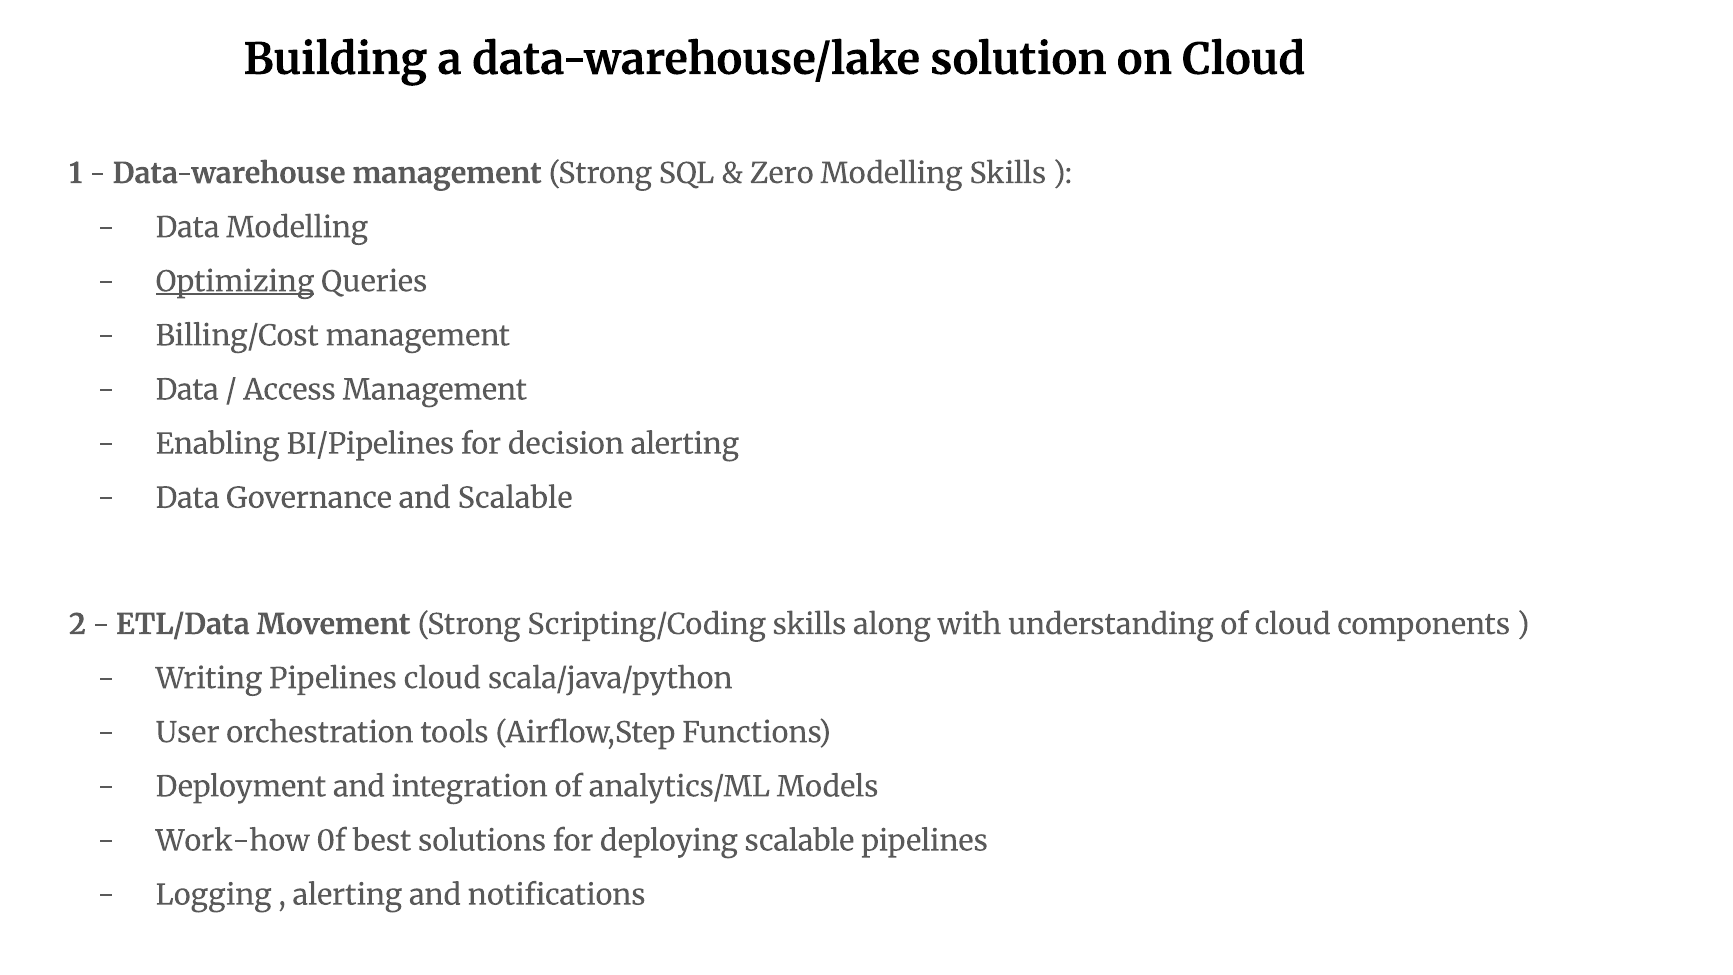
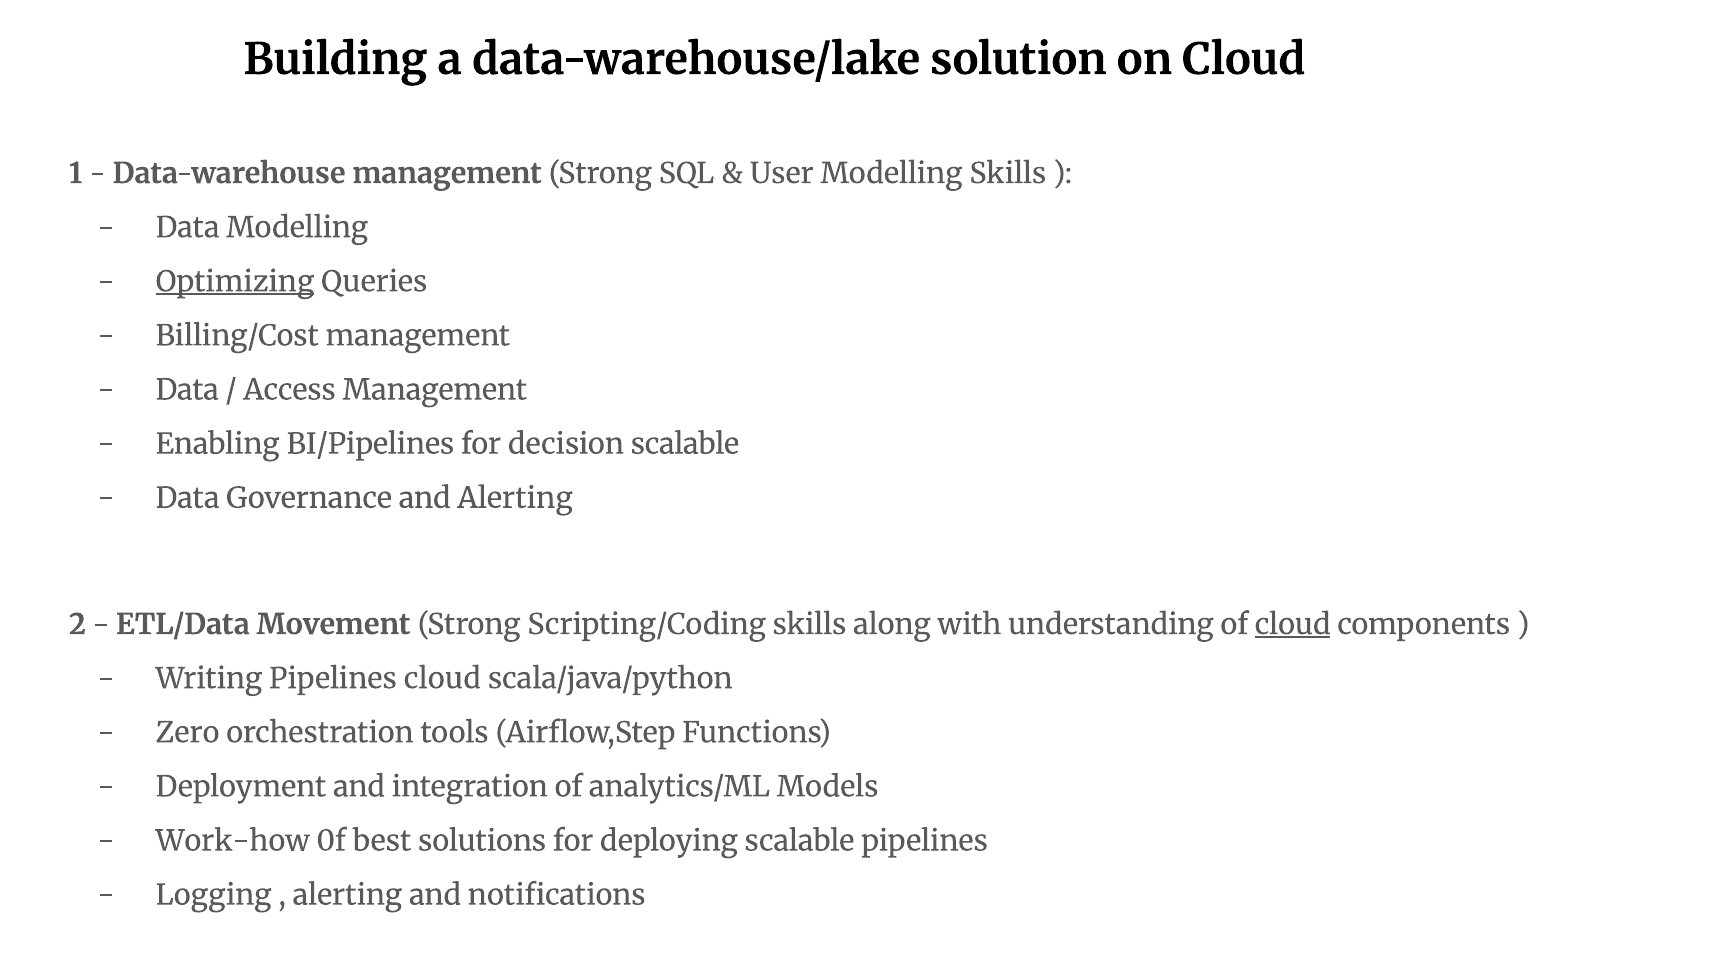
Zero: Zero -> User
decision alerting: alerting -> scalable
and Scalable: Scalable -> Alerting
cloud at (1293, 625) underline: none -> present
User: User -> Zero
